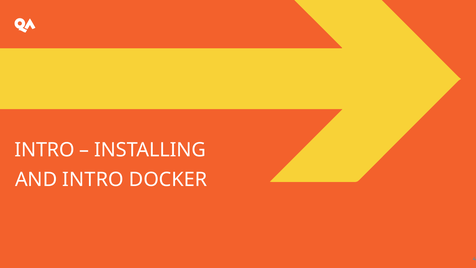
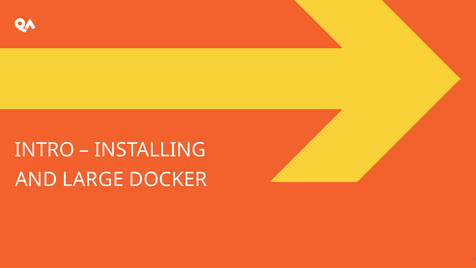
AND INTRO: INTRO -> LARGE
